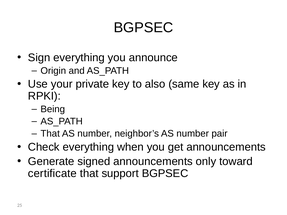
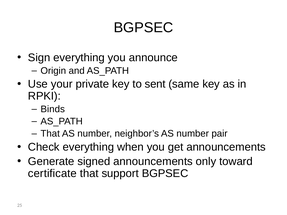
also: also -> sent
Being: Being -> Binds
